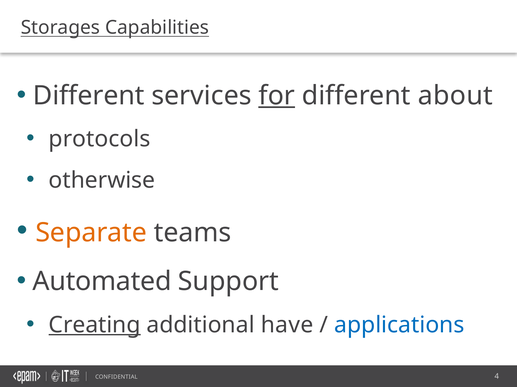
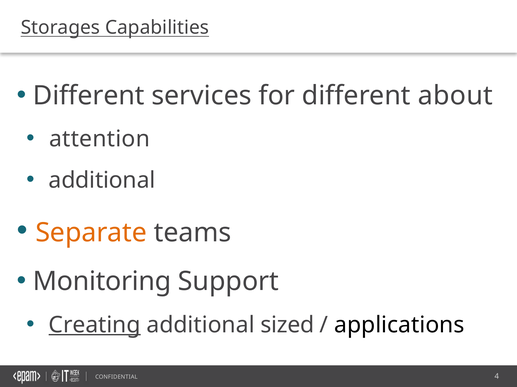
for underline: present -> none
protocols: protocols -> attention
otherwise at (102, 181): otherwise -> additional
Automated: Automated -> Monitoring
have: have -> sized
applications colour: blue -> black
